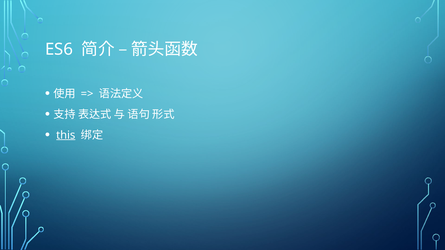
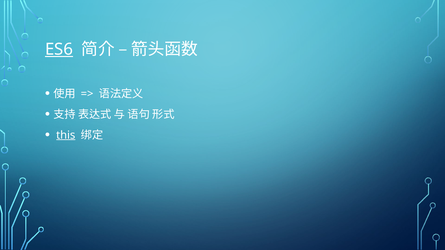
ES6 underline: none -> present
